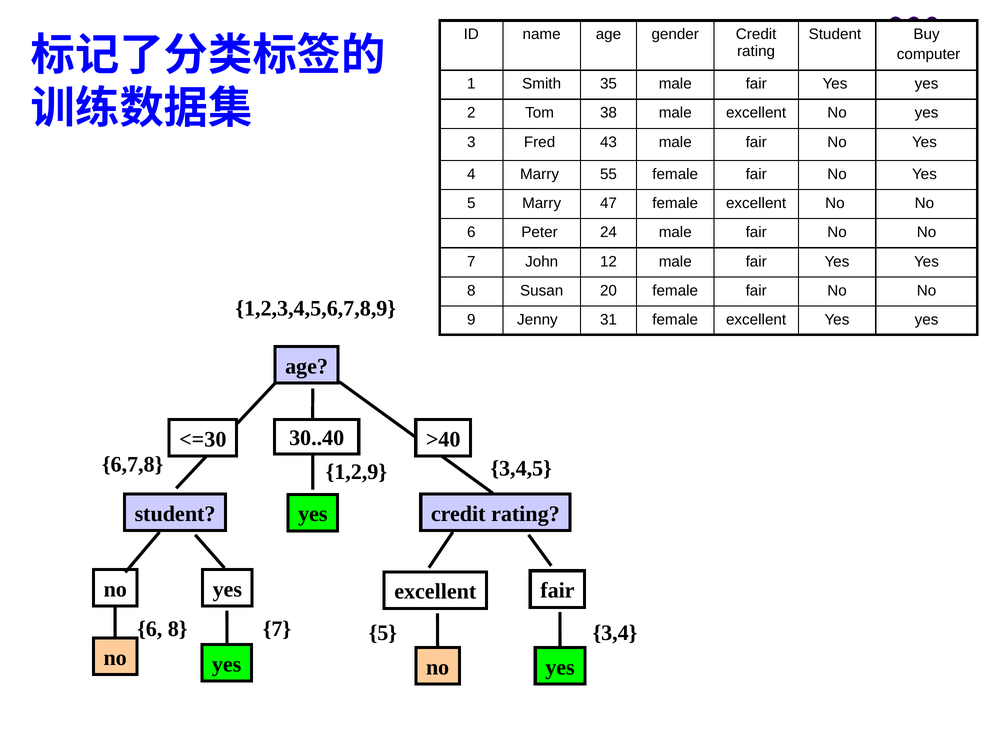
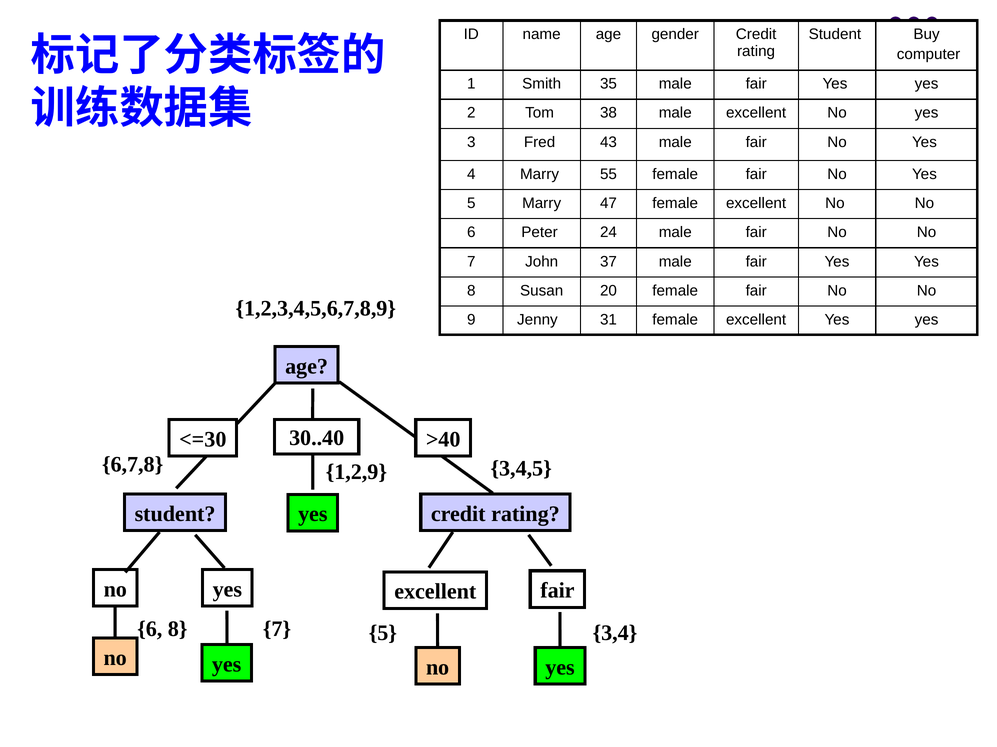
12: 12 -> 37
